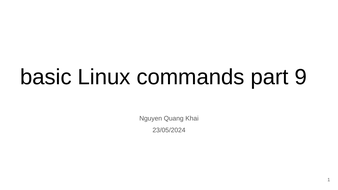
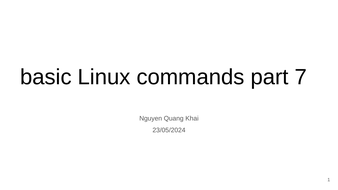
9: 9 -> 7
